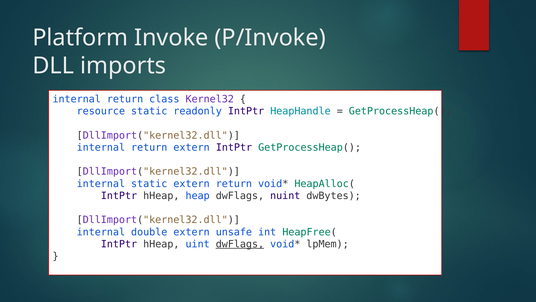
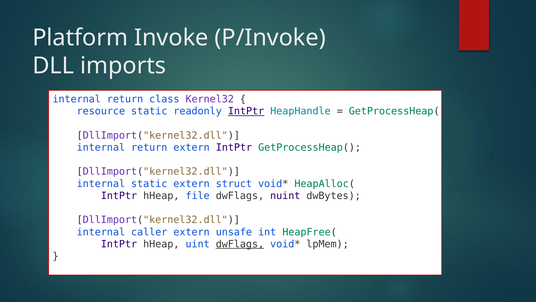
IntPtr at (246, 111) underline: none -> present
extern return: return -> struct
heap: heap -> file
double: double -> caller
